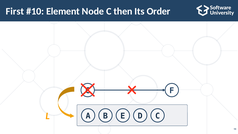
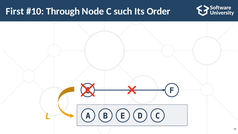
Element: Element -> Through
then: then -> such
